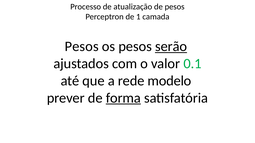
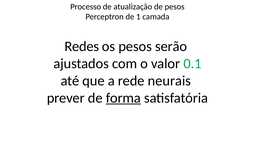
Pesos at (82, 47): Pesos -> Redes
serão underline: present -> none
modelo: modelo -> neurais
